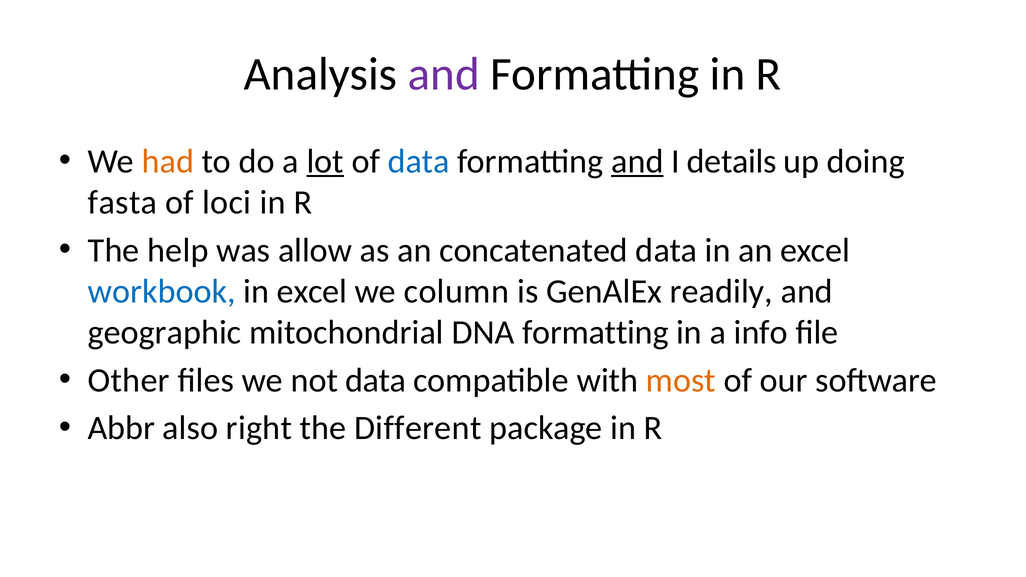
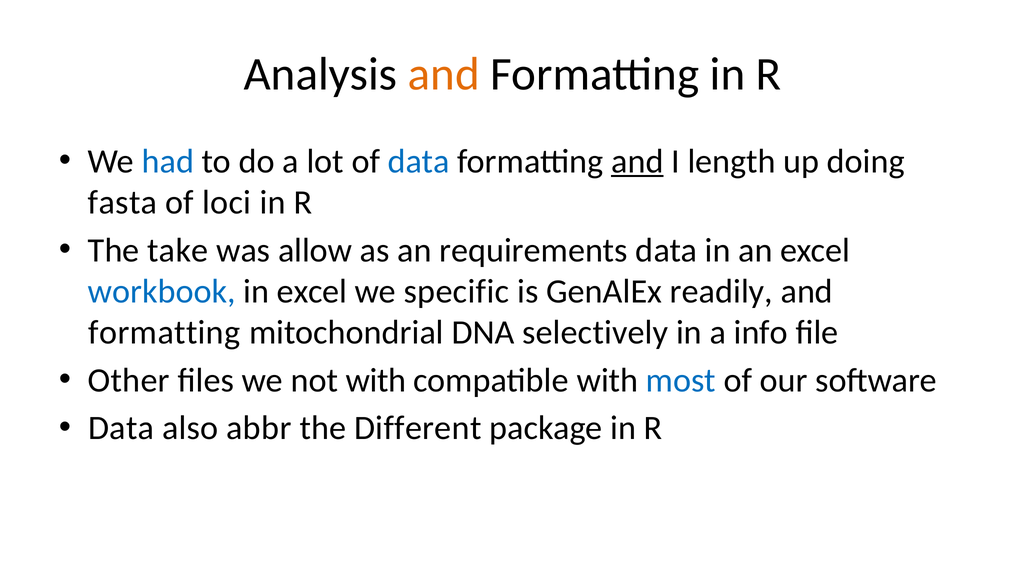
and at (444, 74) colour: purple -> orange
had colour: orange -> blue
lot underline: present -> none
details: details -> length
help: help -> take
concatenated: concatenated -> requirements
column: column -> specific
geographic at (165, 332): geographic -> formatting
DNA formatting: formatting -> selectively
not data: data -> with
most colour: orange -> blue
Abbr at (121, 428): Abbr -> Data
right: right -> abbr
